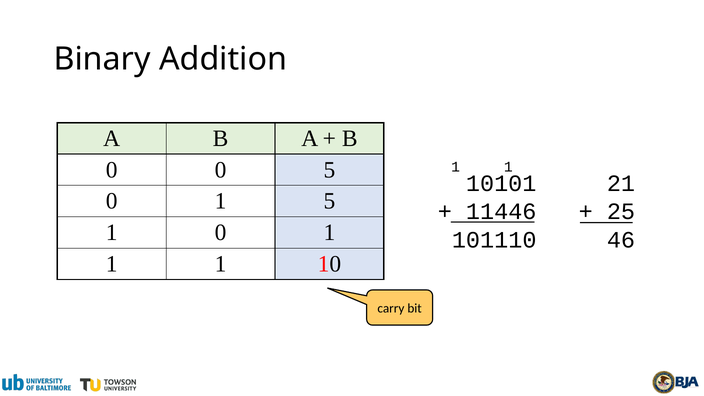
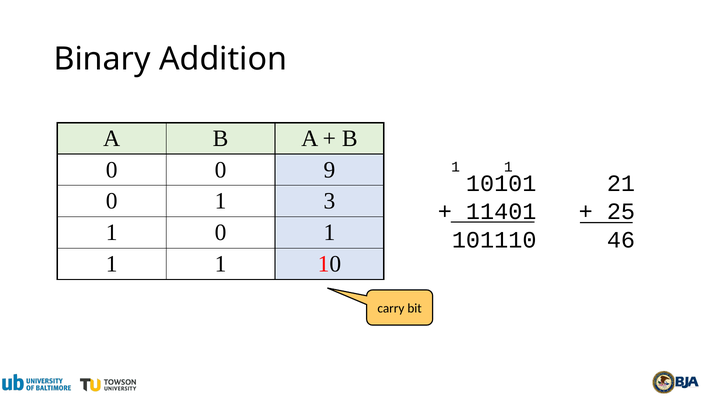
0 5: 5 -> 9
1 5: 5 -> 3
11446: 11446 -> 11401
